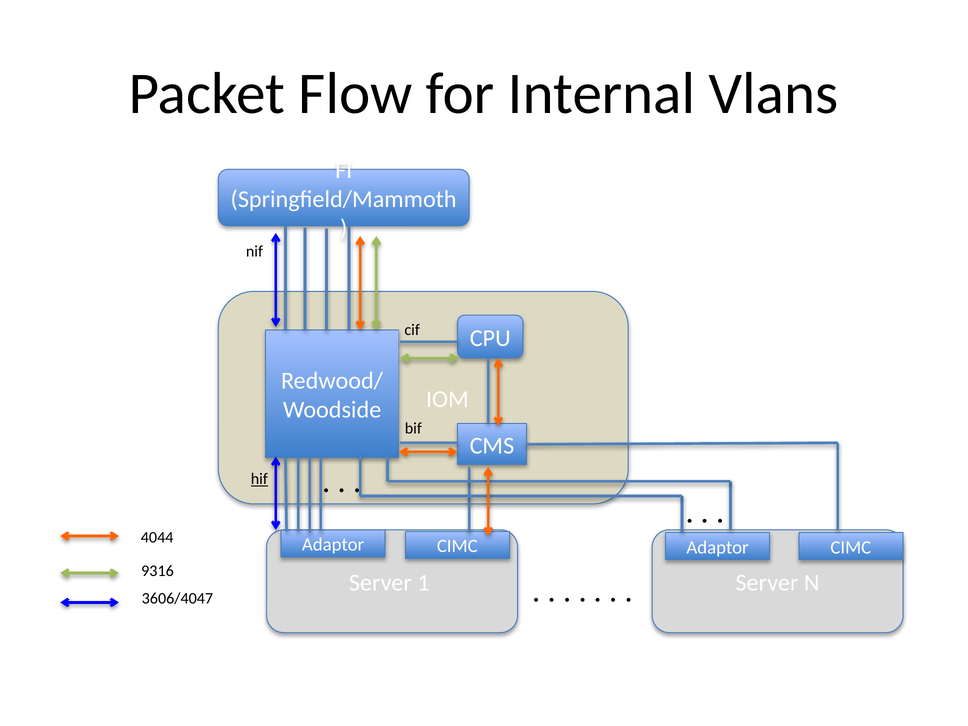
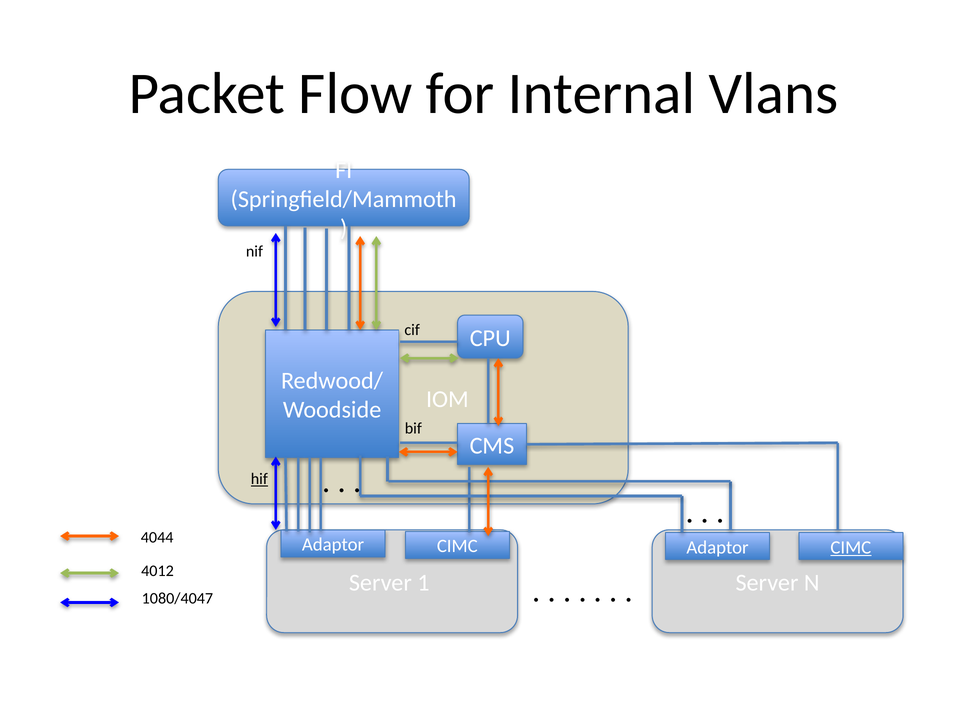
CIMC at (851, 547) underline: none -> present
9316: 9316 -> 4012
3606/4047: 3606/4047 -> 1080/4047
